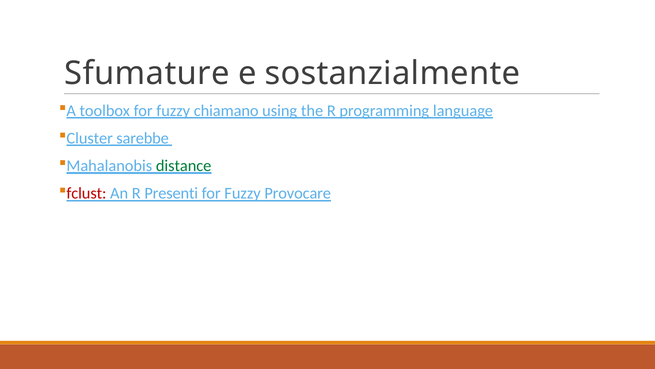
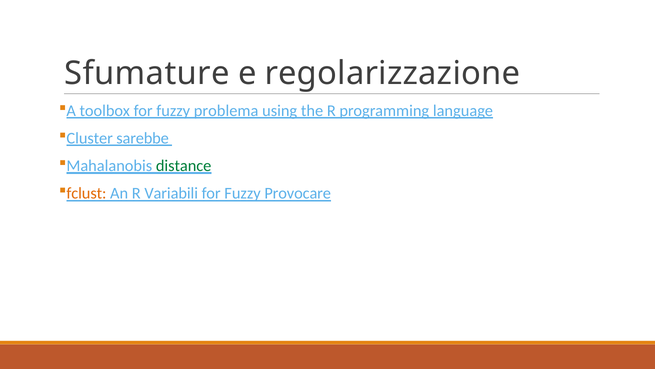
sostanzialmente: sostanzialmente -> regolarizzazione
chiamano: chiamano -> problema
fclust colour: red -> orange
Presenti: Presenti -> Variabili
